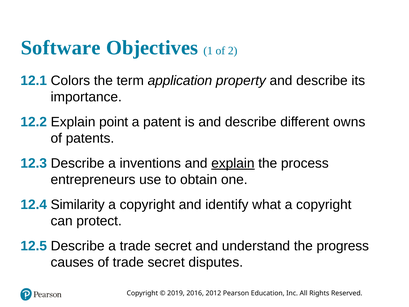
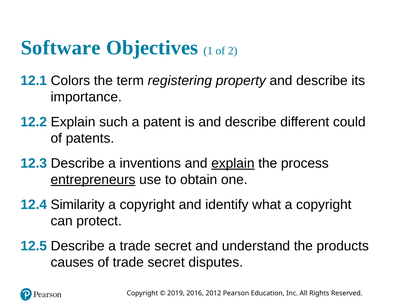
application: application -> registering
point: point -> such
owns: owns -> could
entrepreneurs underline: none -> present
progress: progress -> products
